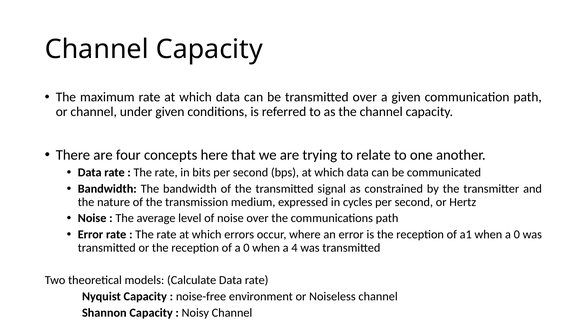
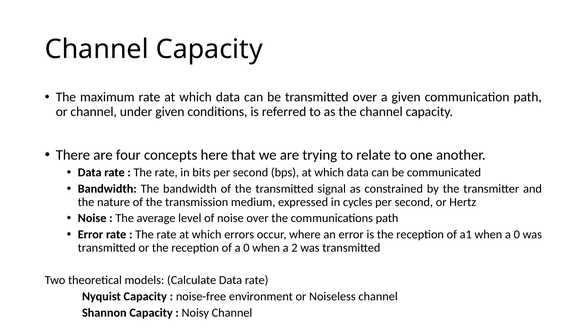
4: 4 -> 2
